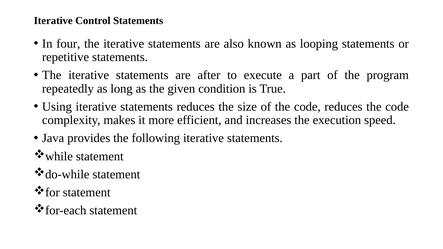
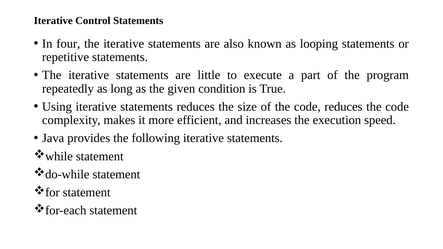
after: after -> little
